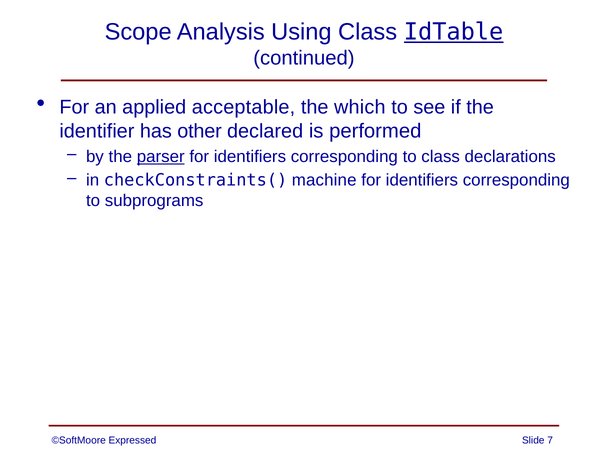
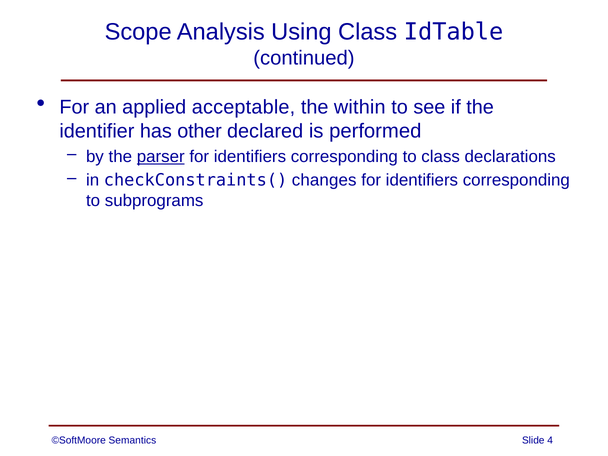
IdTable underline: present -> none
which: which -> within
machine: machine -> changes
Expressed: Expressed -> Semantics
7: 7 -> 4
